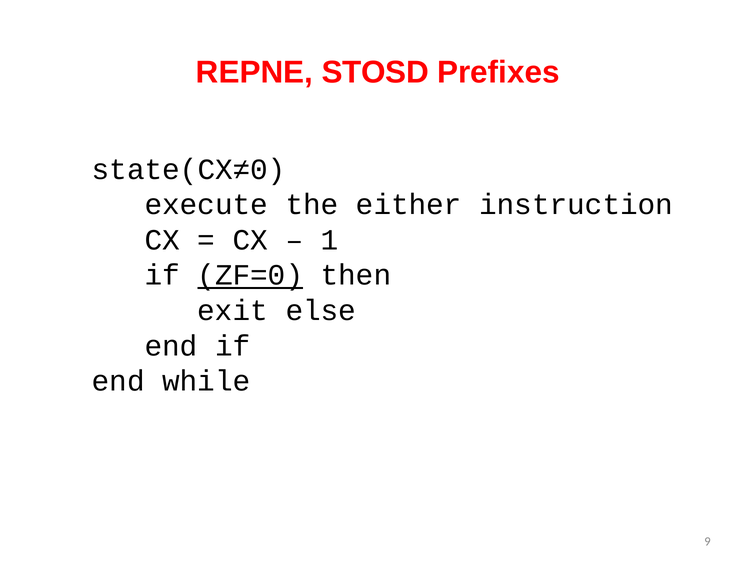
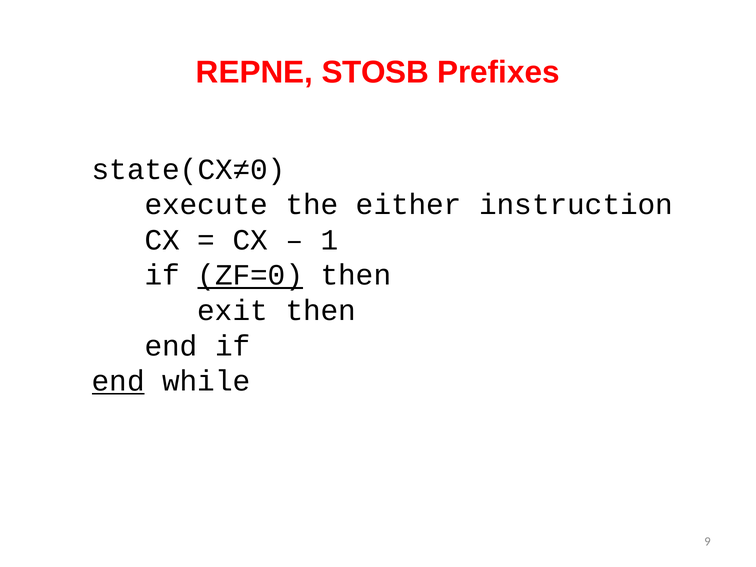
STOSD: STOSD -> STOSB
exit else: else -> then
end at (118, 381) underline: none -> present
